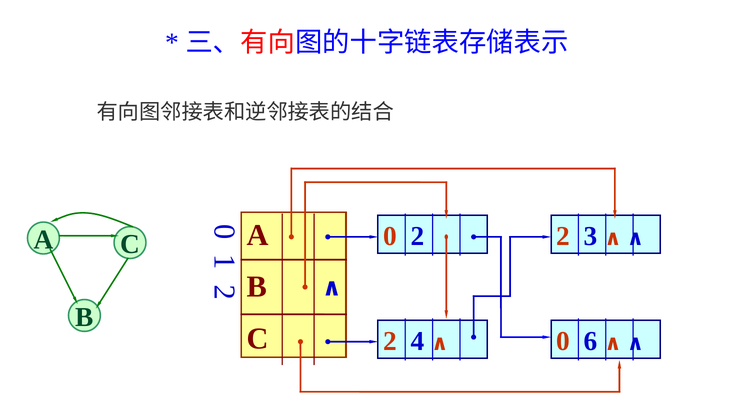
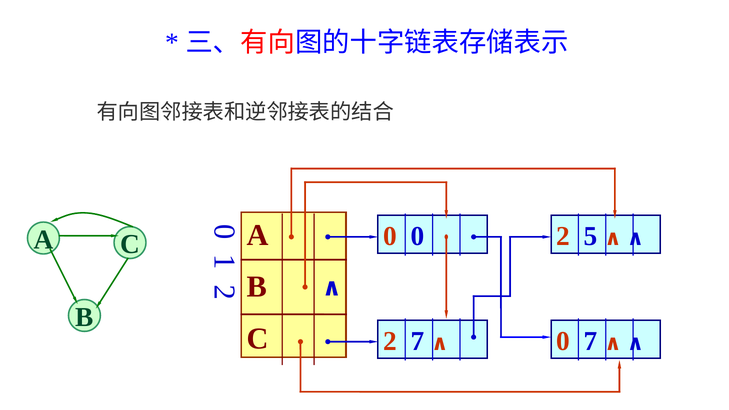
0 2: 2 -> 0
3: 3 -> 5
2 4: 4 -> 7
0 6: 6 -> 7
